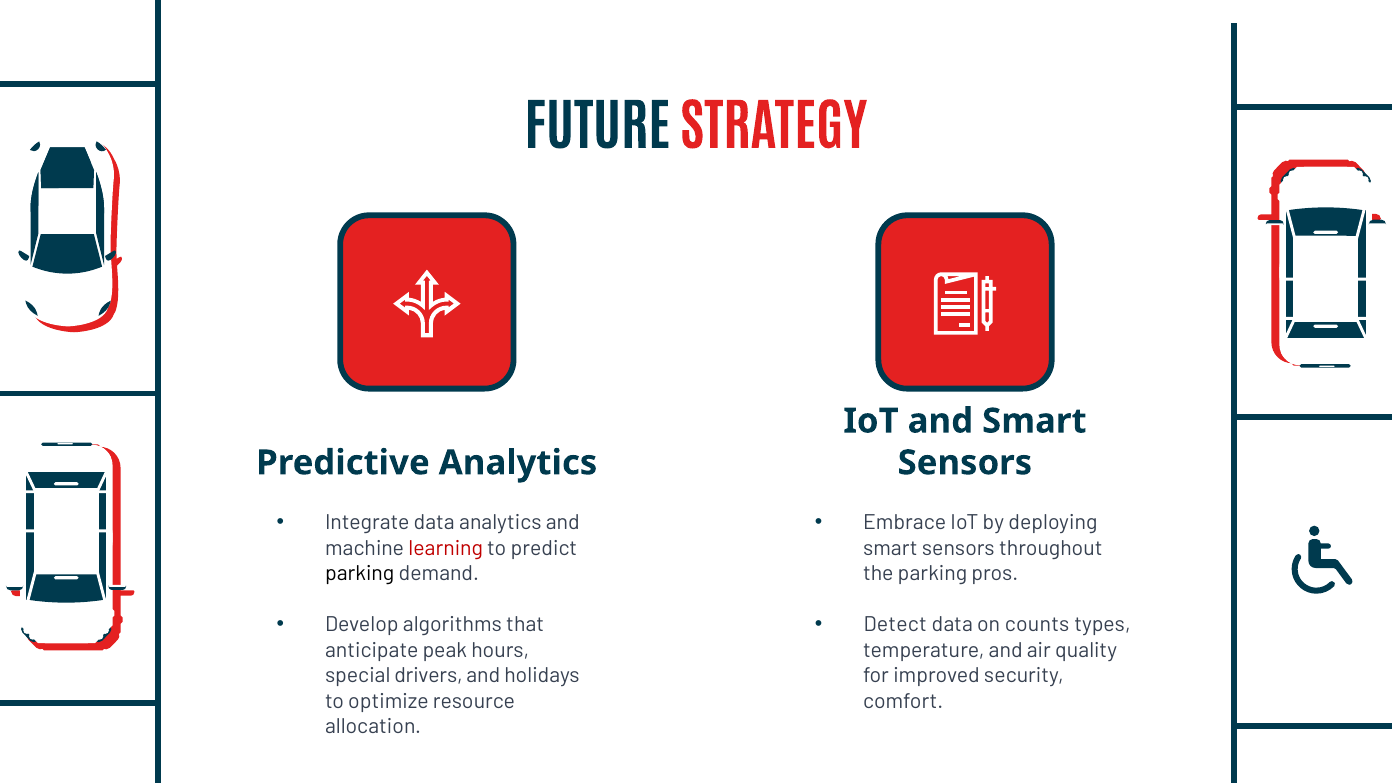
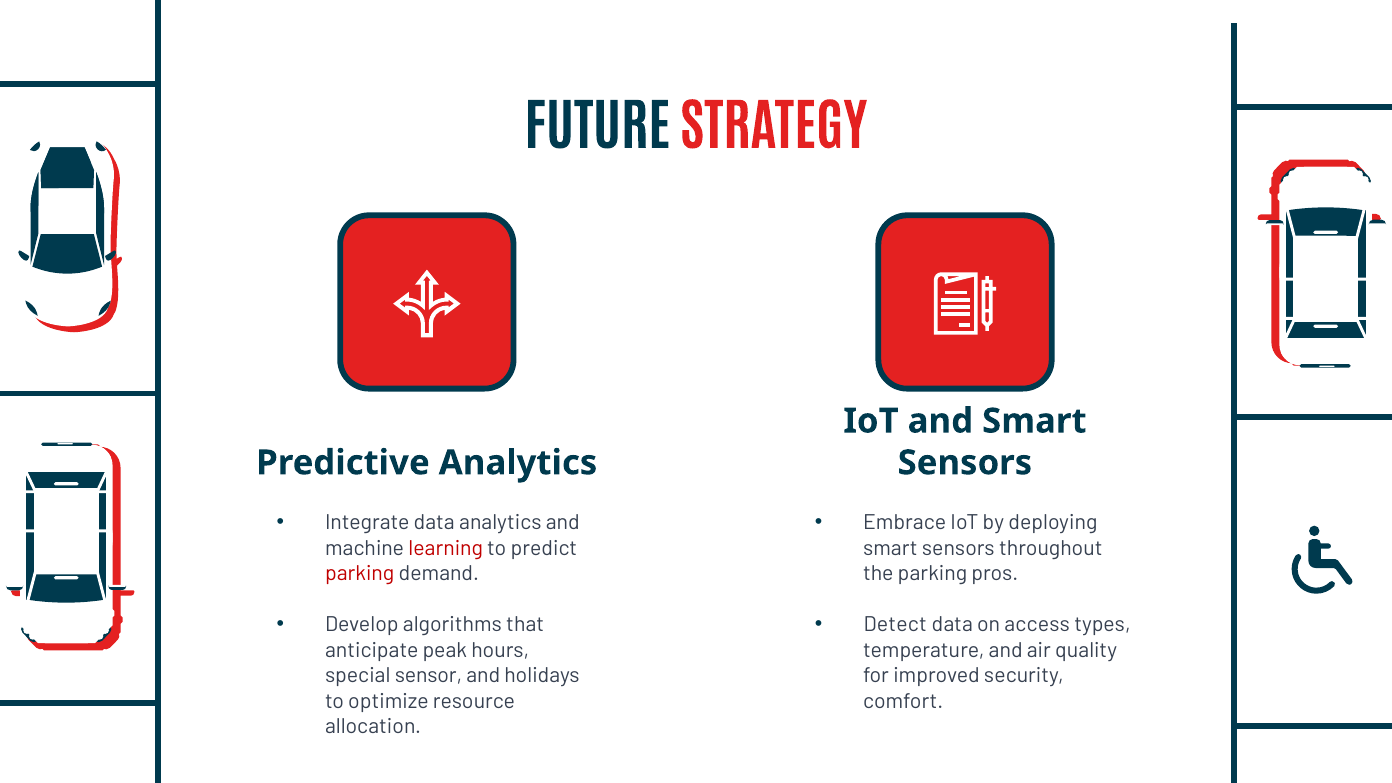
parking at (360, 574) colour: black -> red
counts: counts -> access
drivers: drivers -> sensor
